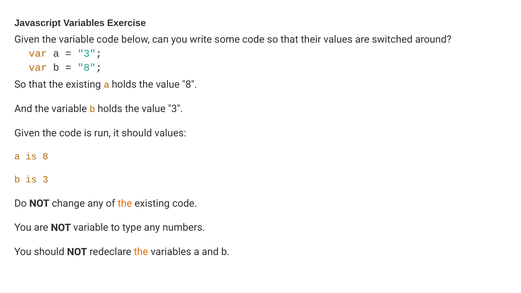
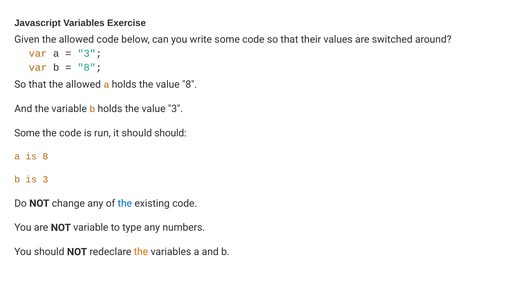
Given the variable: variable -> allowed
that the existing: existing -> allowed
Given at (27, 133): Given -> Some
should values: values -> should
the at (125, 203) colour: orange -> blue
